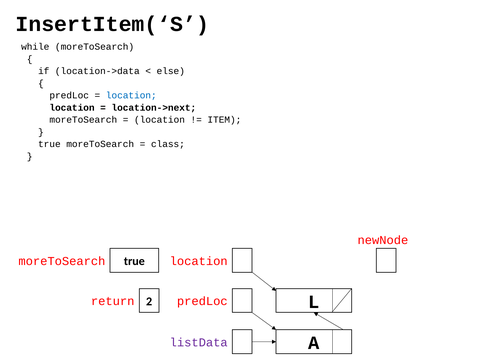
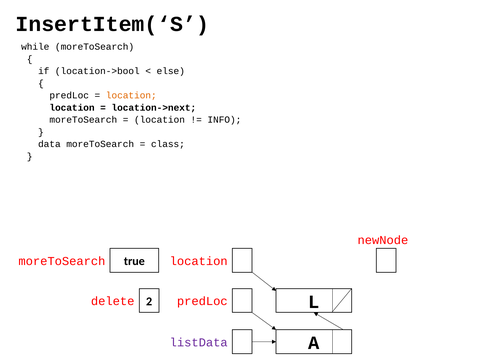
location->data: location->data -> location->bool
location at (131, 95) colour: blue -> orange
ITEM: ITEM -> INFO
true at (49, 144): true -> data
return: return -> delete
